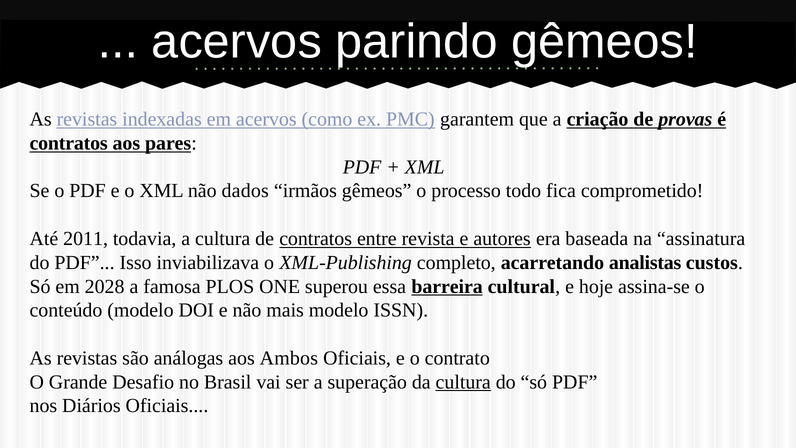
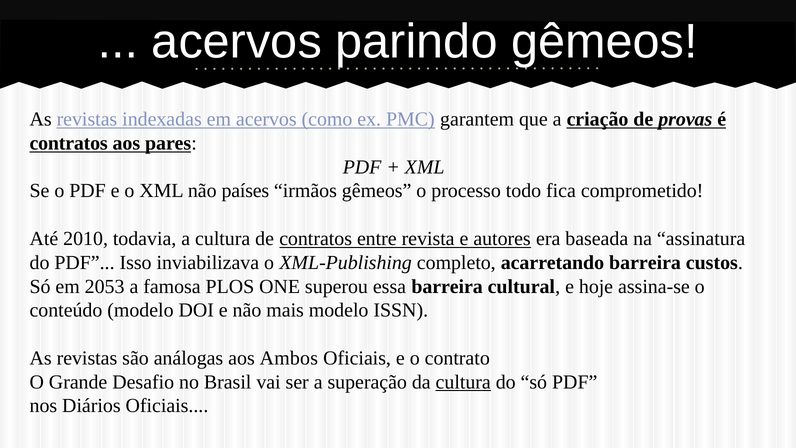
dados: dados -> países
2011: 2011 -> 2010
acarretando analistas: analistas -> barreira
2028: 2028 -> 2053
barreira at (447, 286) underline: present -> none
